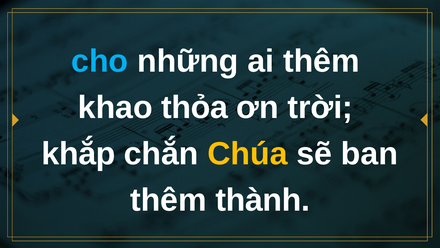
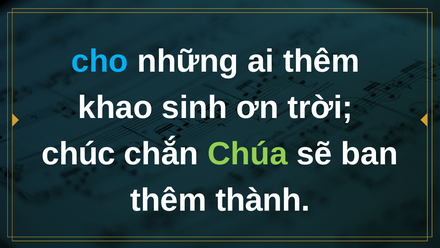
thỏa: thỏa -> sinh
khắp: khắp -> chúc
Chúa colour: yellow -> light green
